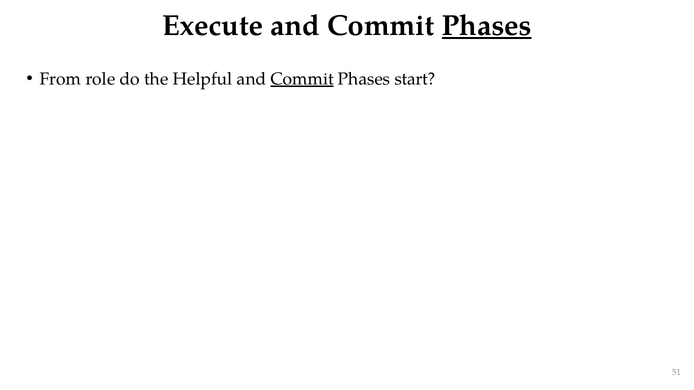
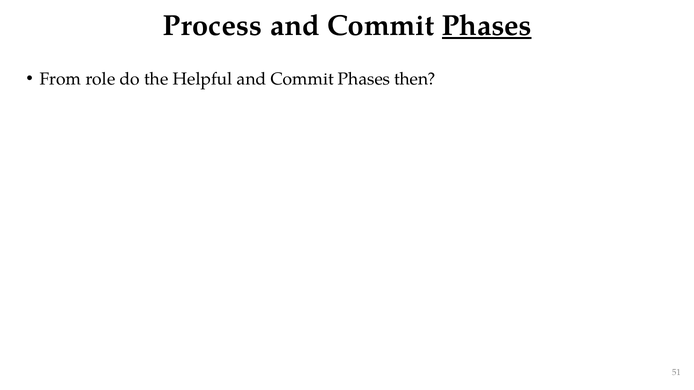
Execute: Execute -> Process
Commit at (302, 79) underline: present -> none
start: start -> then
